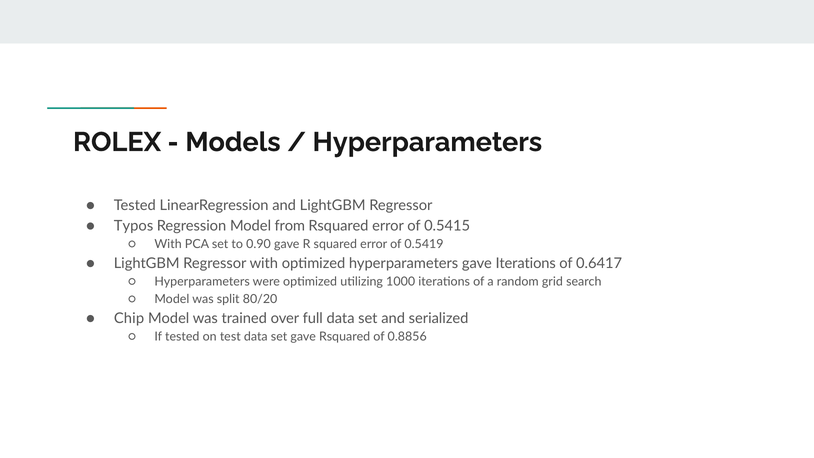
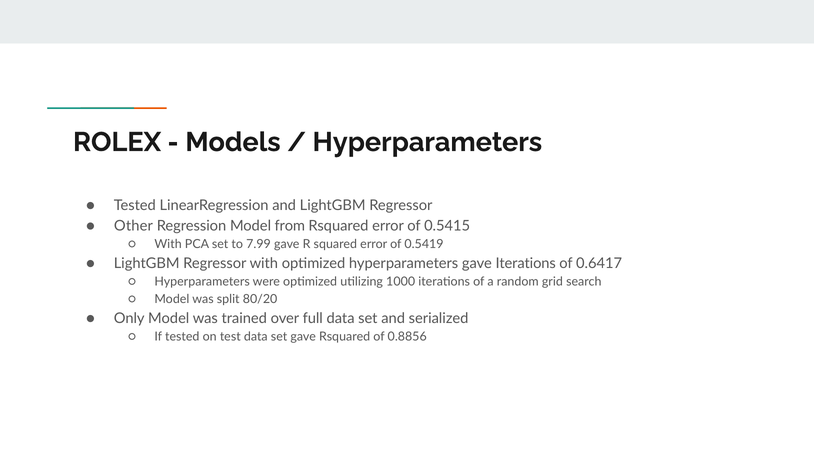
Typos: Typos -> Other
0.90: 0.90 -> 7.99
Chip: Chip -> Only
